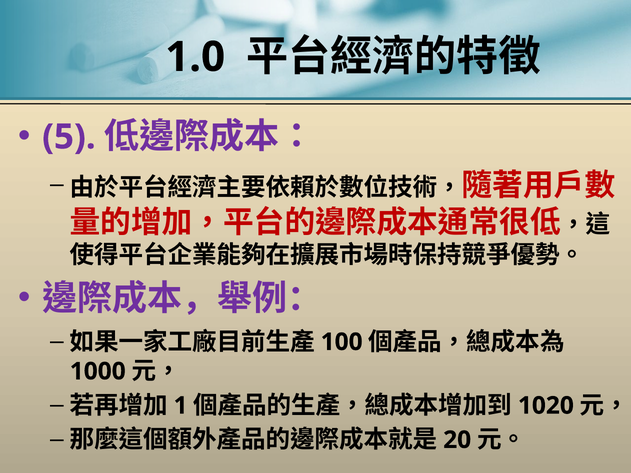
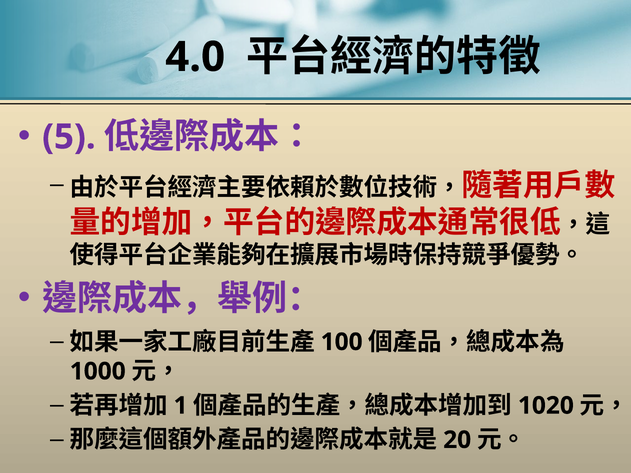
1.0: 1.0 -> 4.0
